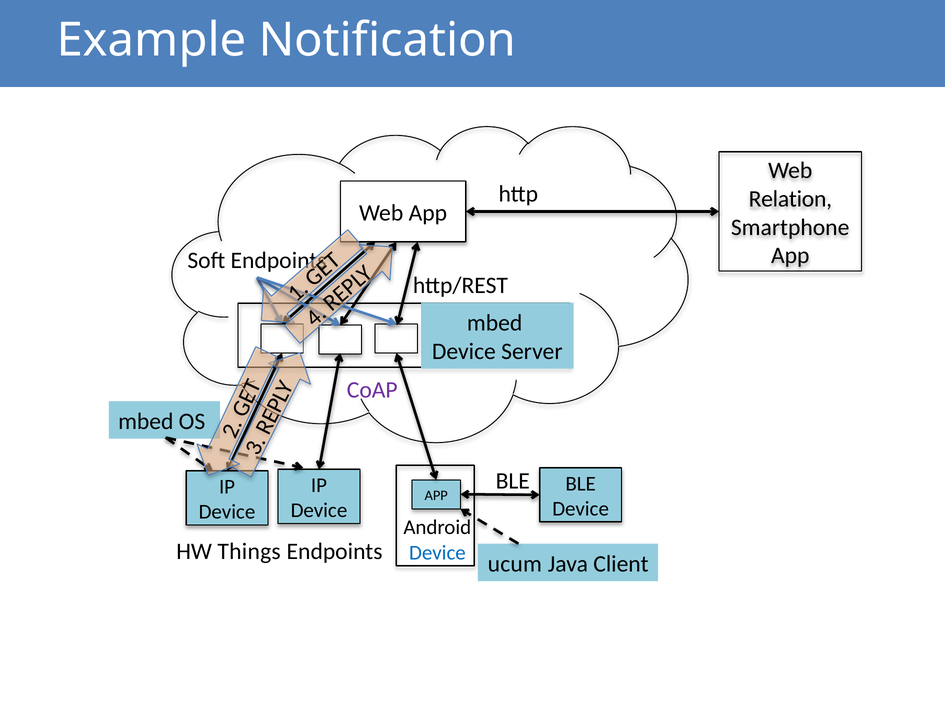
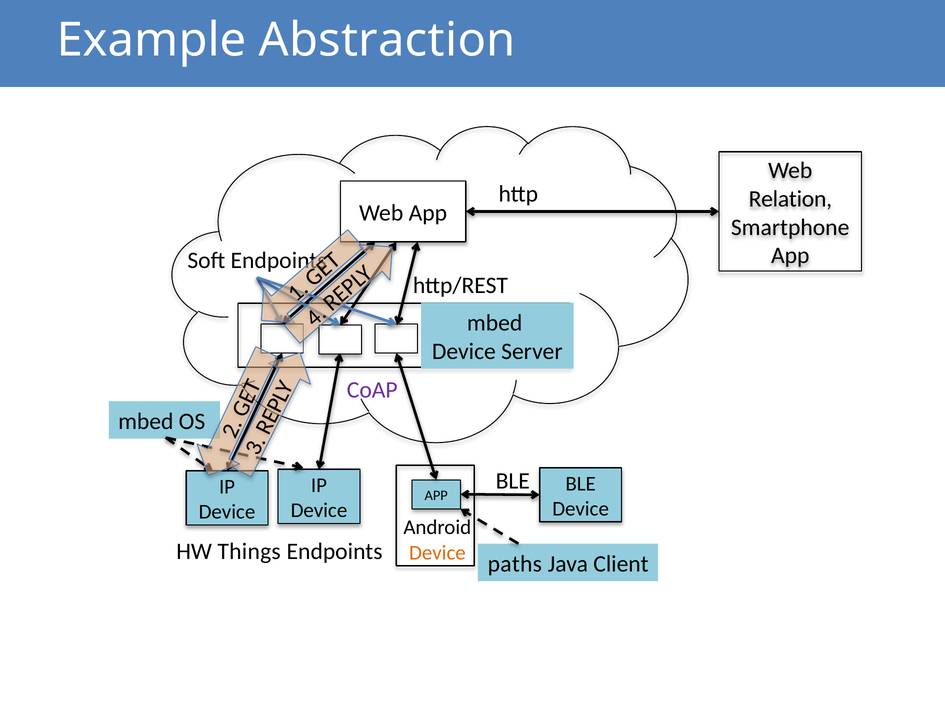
Notification: Notification -> Abstraction
Device at (437, 553) colour: blue -> orange
ucum: ucum -> paths
